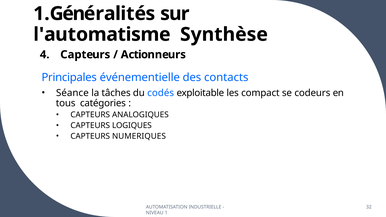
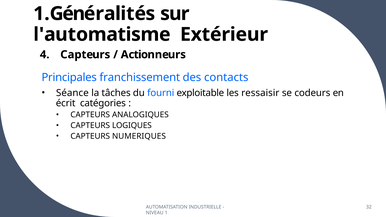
Synthèse: Synthèse -> Extérieur
événementielle: événementielle -> franchissement
codés: codés -> fourni
compact: compact -> ressaisir
tous: tous -> écrit
